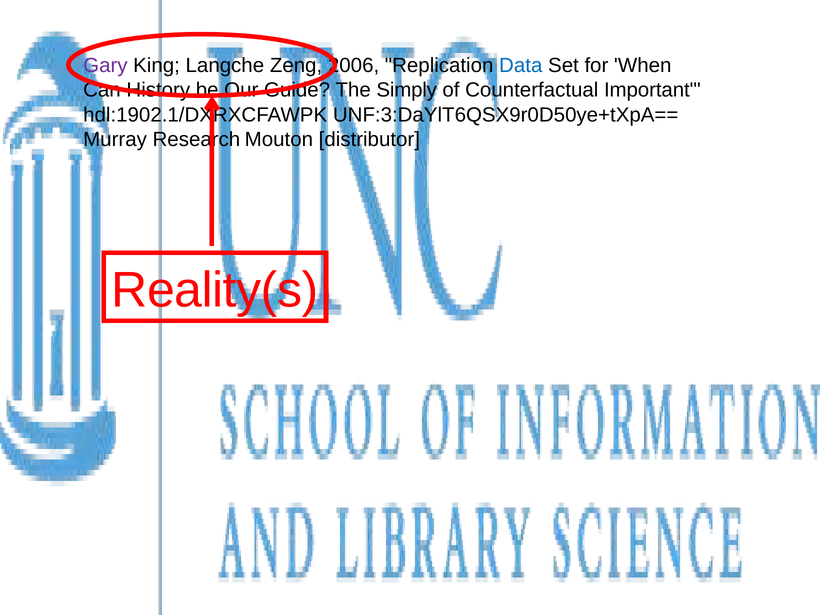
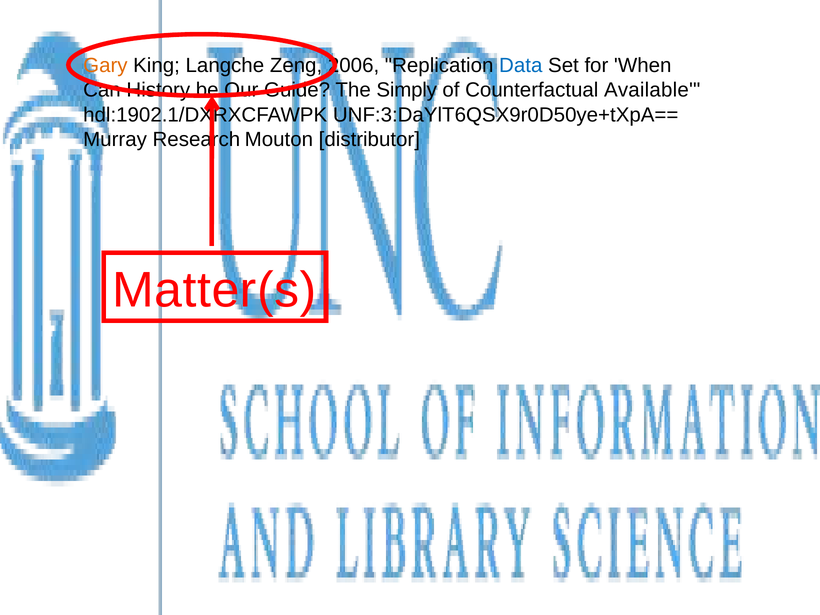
Gary colour: purple -> orange
Important: Important -> Available
Reality(s: Reality(s -> Matter(s
